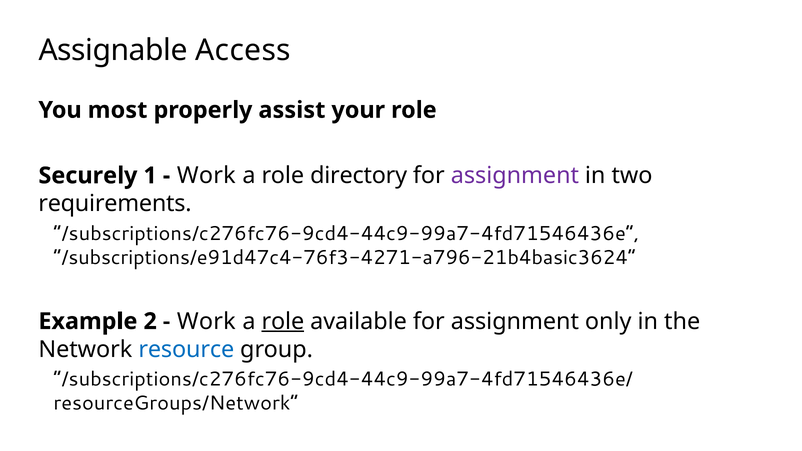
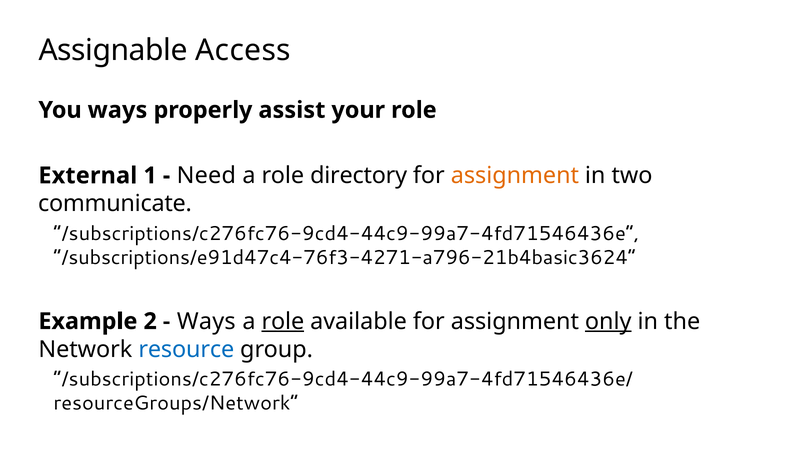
You most: most -> ways
Securely: Securely -> External
Work at (206, 176): Work -> Need
assignment at (515, 176) colour: purple -> orange
requirements: requirements -> communicate
Work at (206, 321): Work -> Ways
only underline: none -> present
